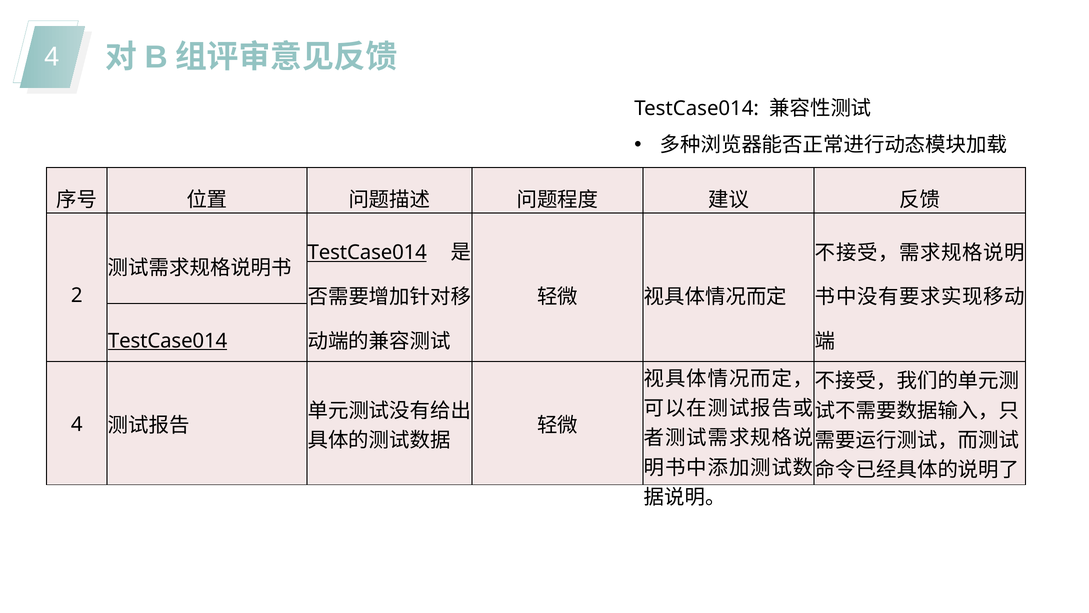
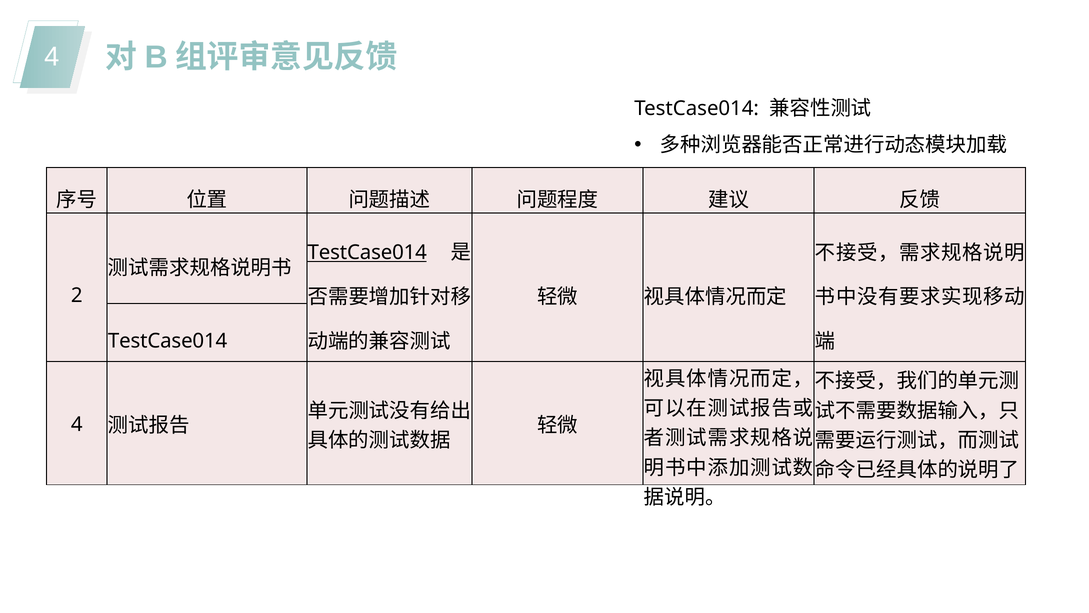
TestCase014 at (168, 341) underline: present -> none
